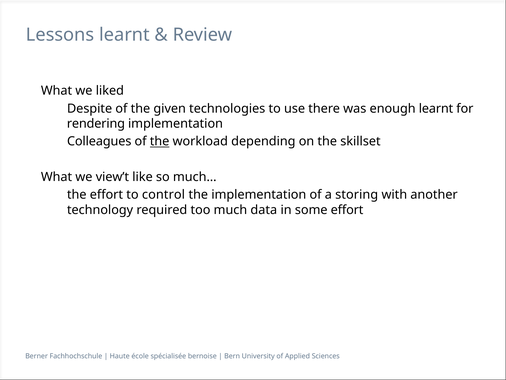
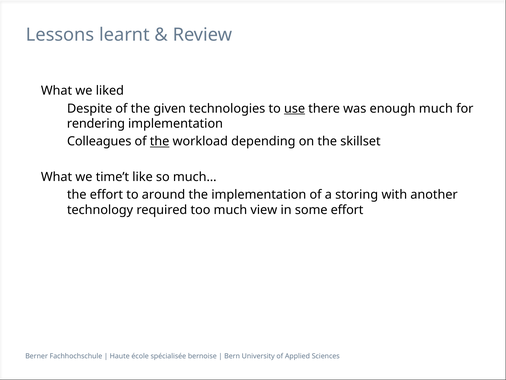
use underline: none -> present
enough learnt: learnt -> much
view’t: view’t -> time’t
control: control -> around
data: data -> view
